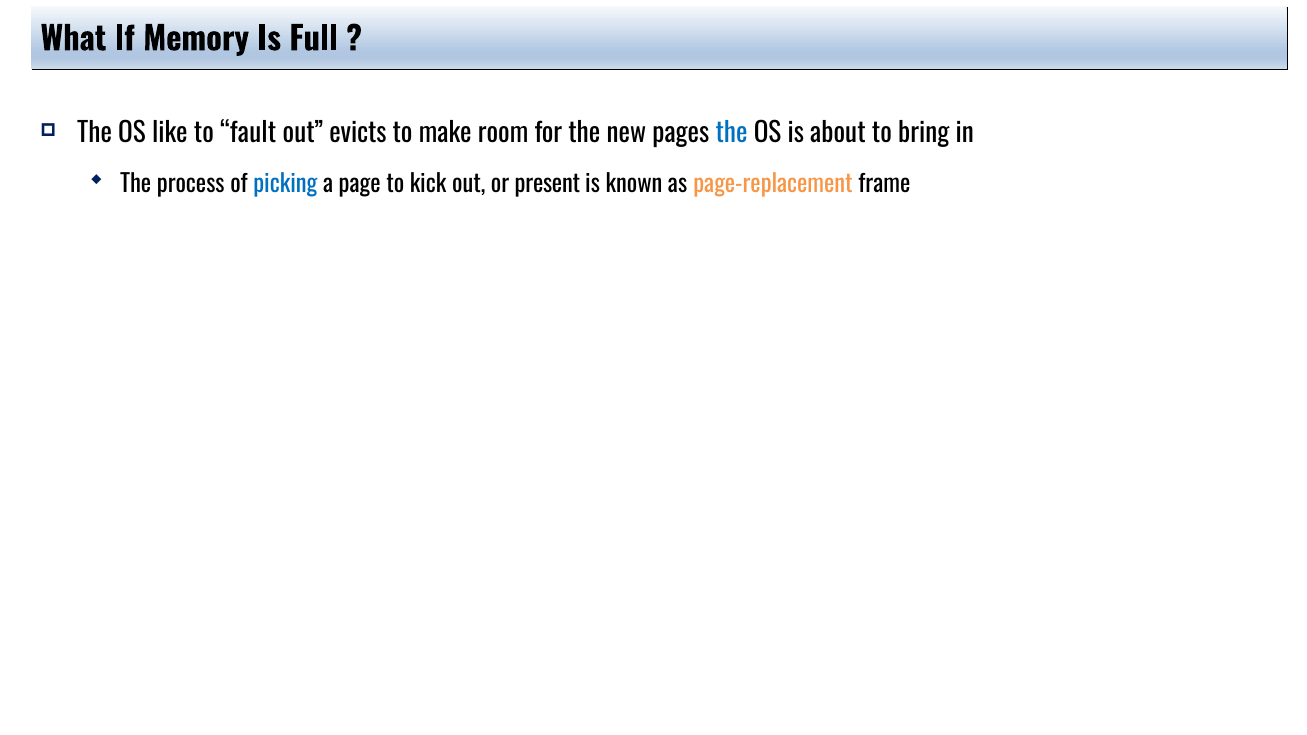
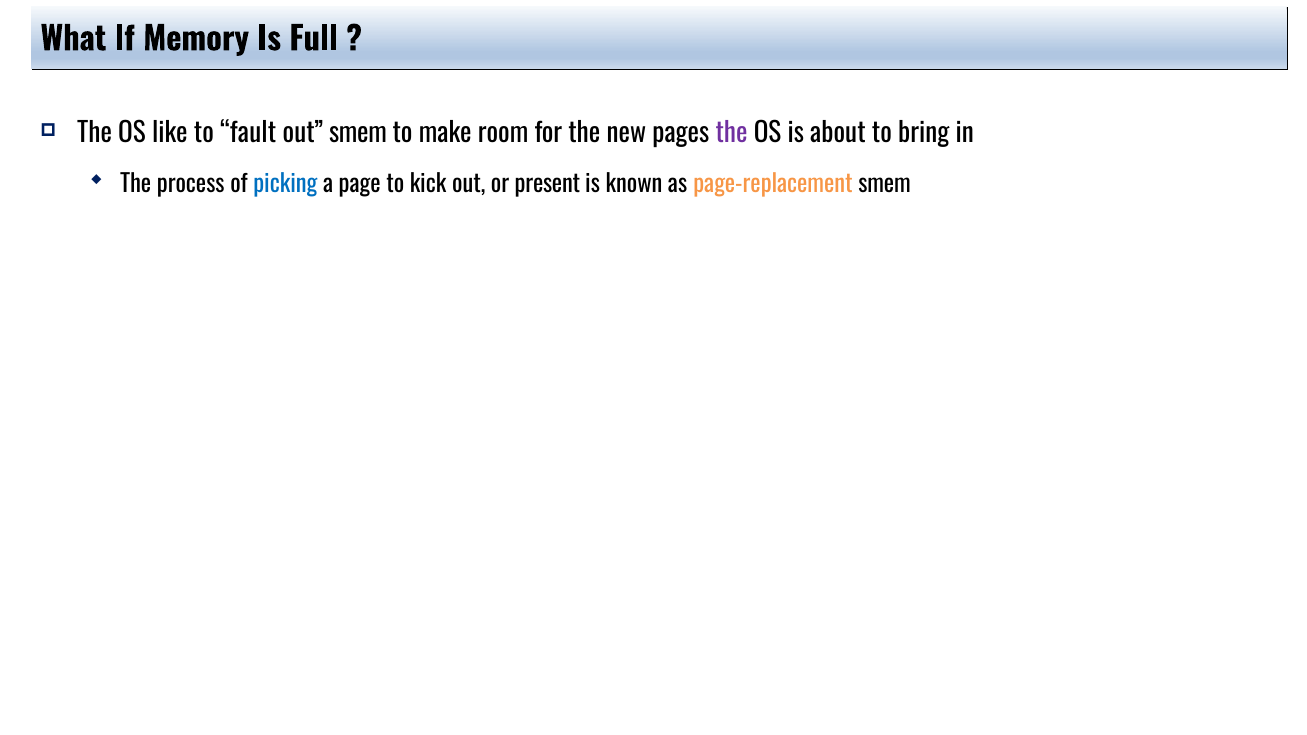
out evicts: evicts -> smem
the at (732, 134) colour: blue -> purple
page-replacement frame: frame -> smem
